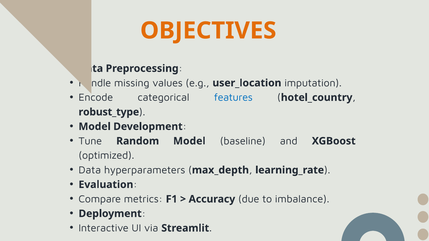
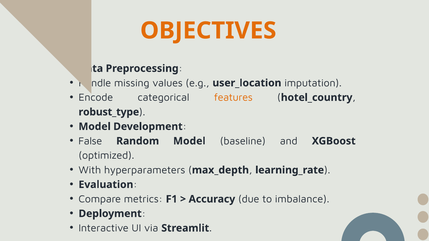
features colour: blue -> orange
Tune: Tune -> False
Data at (90, 170): Data -> With
